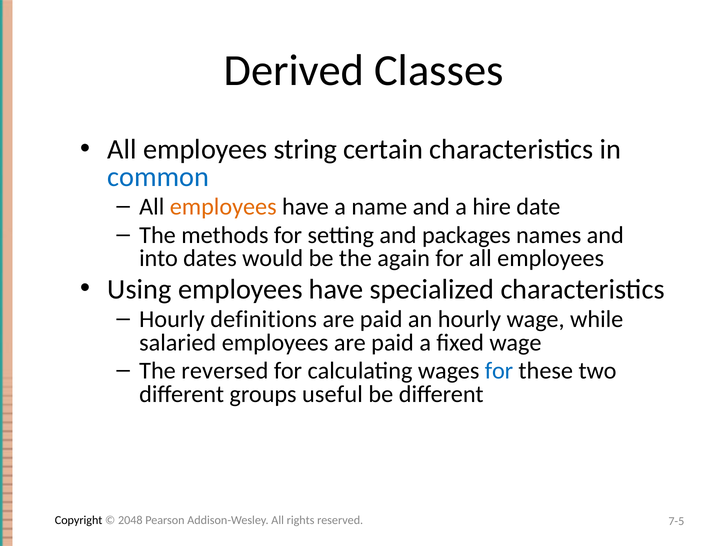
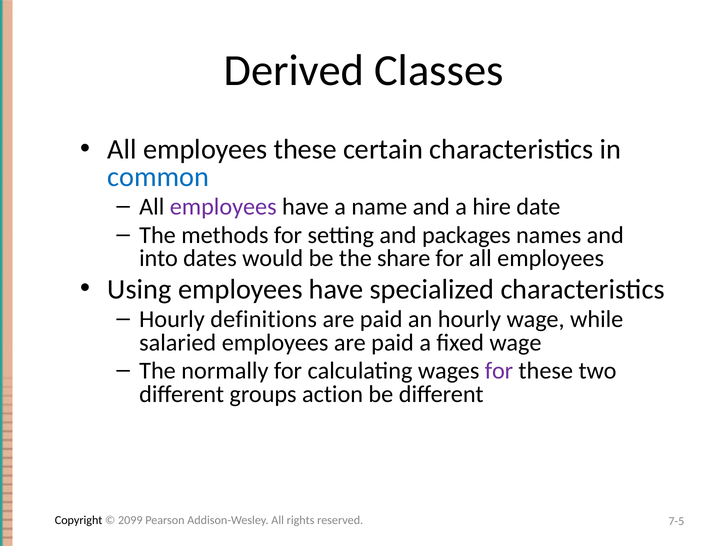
employees string: string -> these
employees at (223, 207) colour: orange -> purple
again: again -> share
reversed: reversed -> normally
for at (499, 371) colour: blue -> purple
useful: useful -> action
2048: 2048 -> 2099
